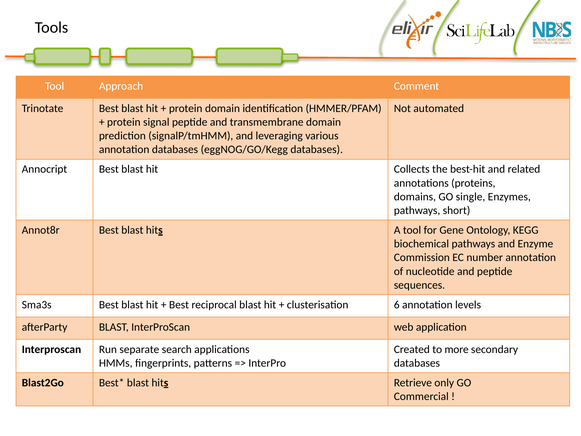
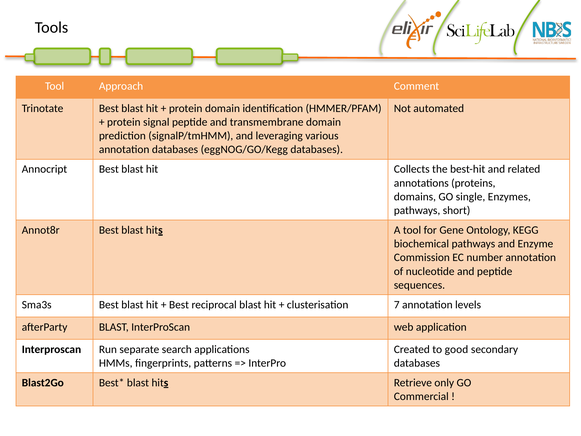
6: 6 -> 7
more: more -> good
